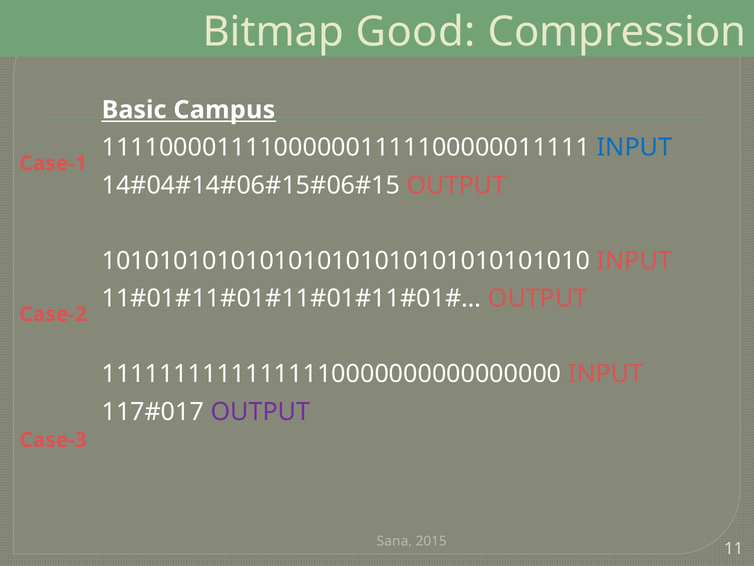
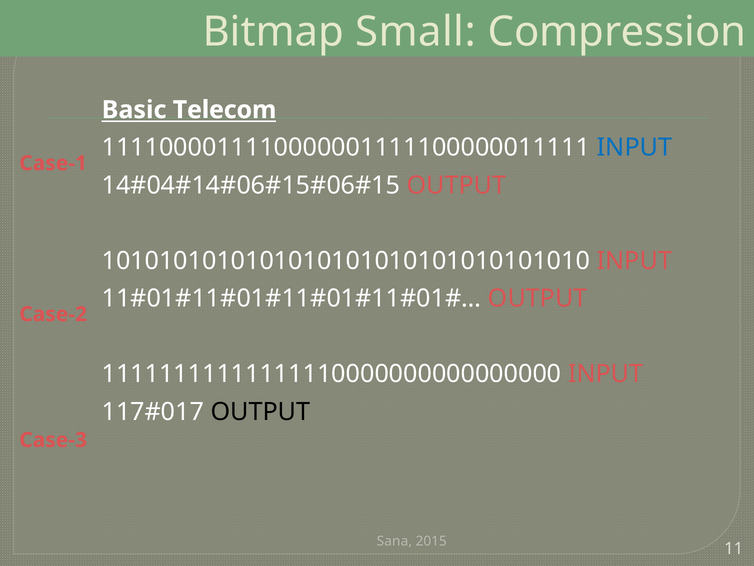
Good: Good -> Small
Campus: Campus -> Telecom
OUTPUT at (260, 411) colour: purple -> black
